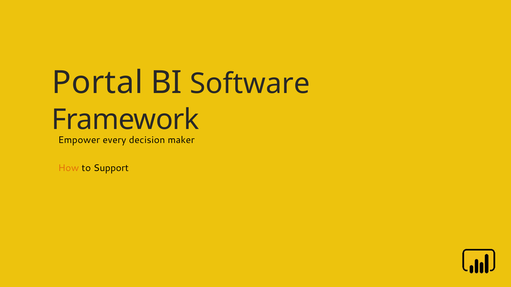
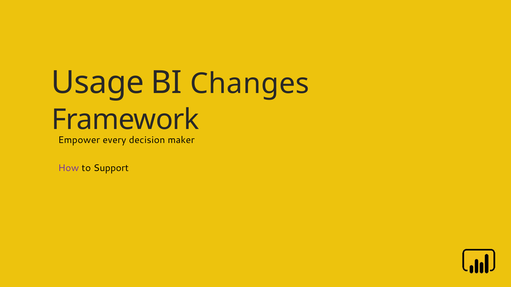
Portal: Portal -> Usage
Software: Software -> Changes
How colour: orange -> purple
